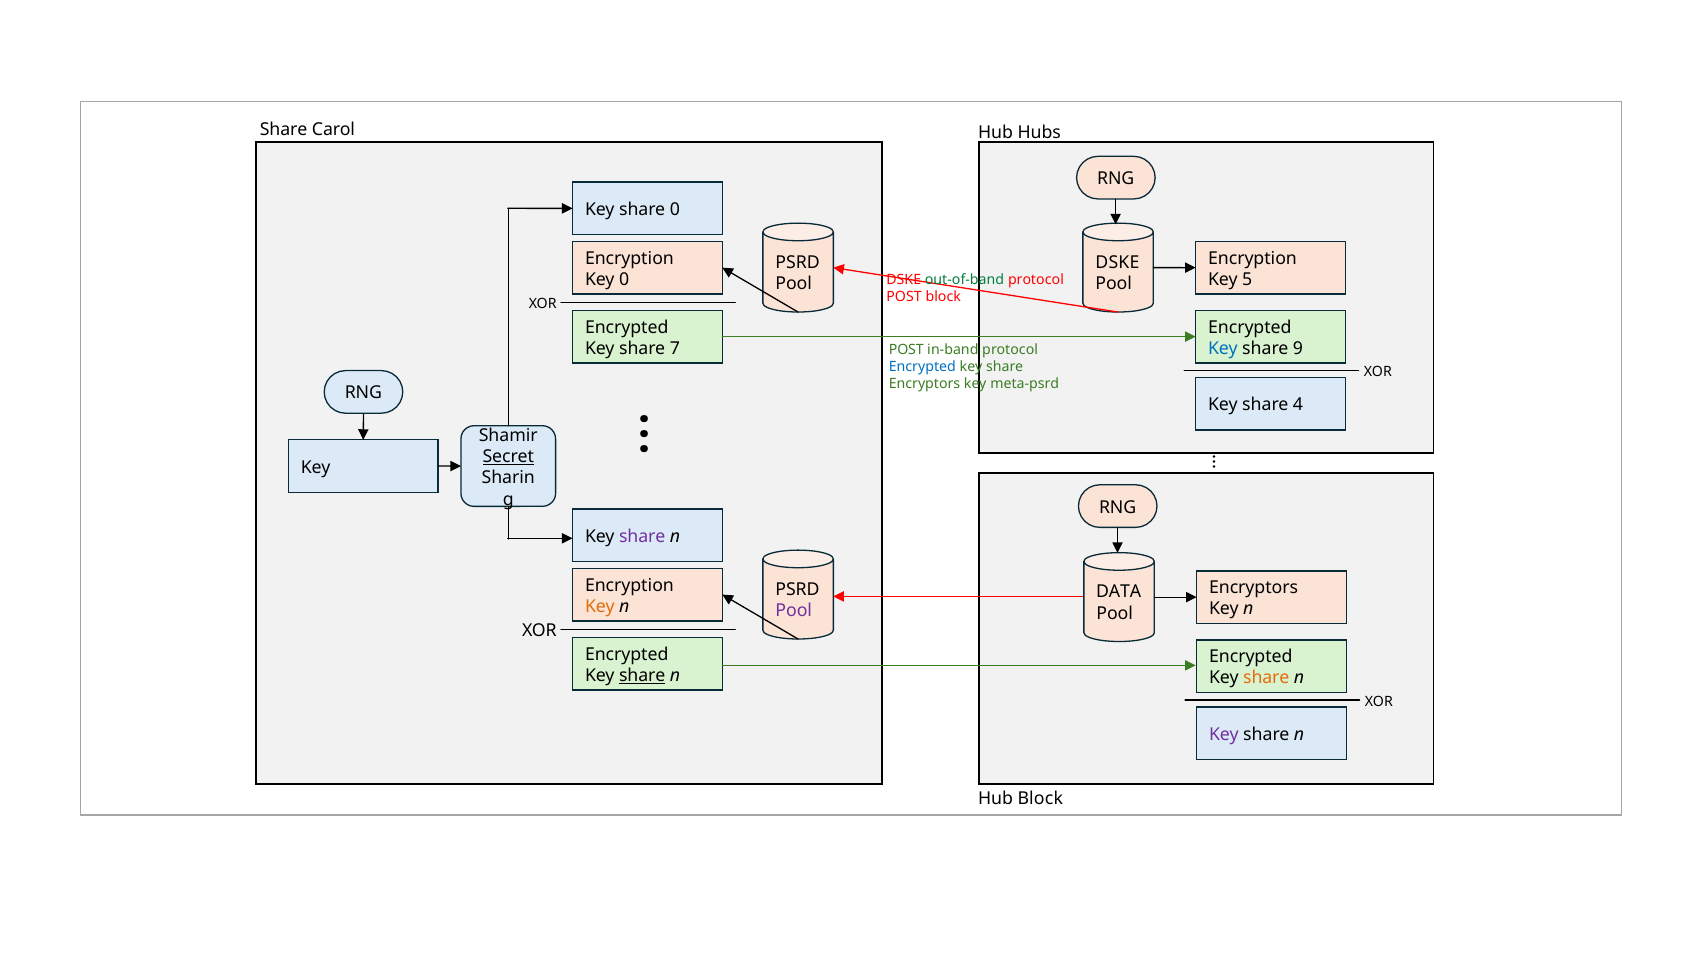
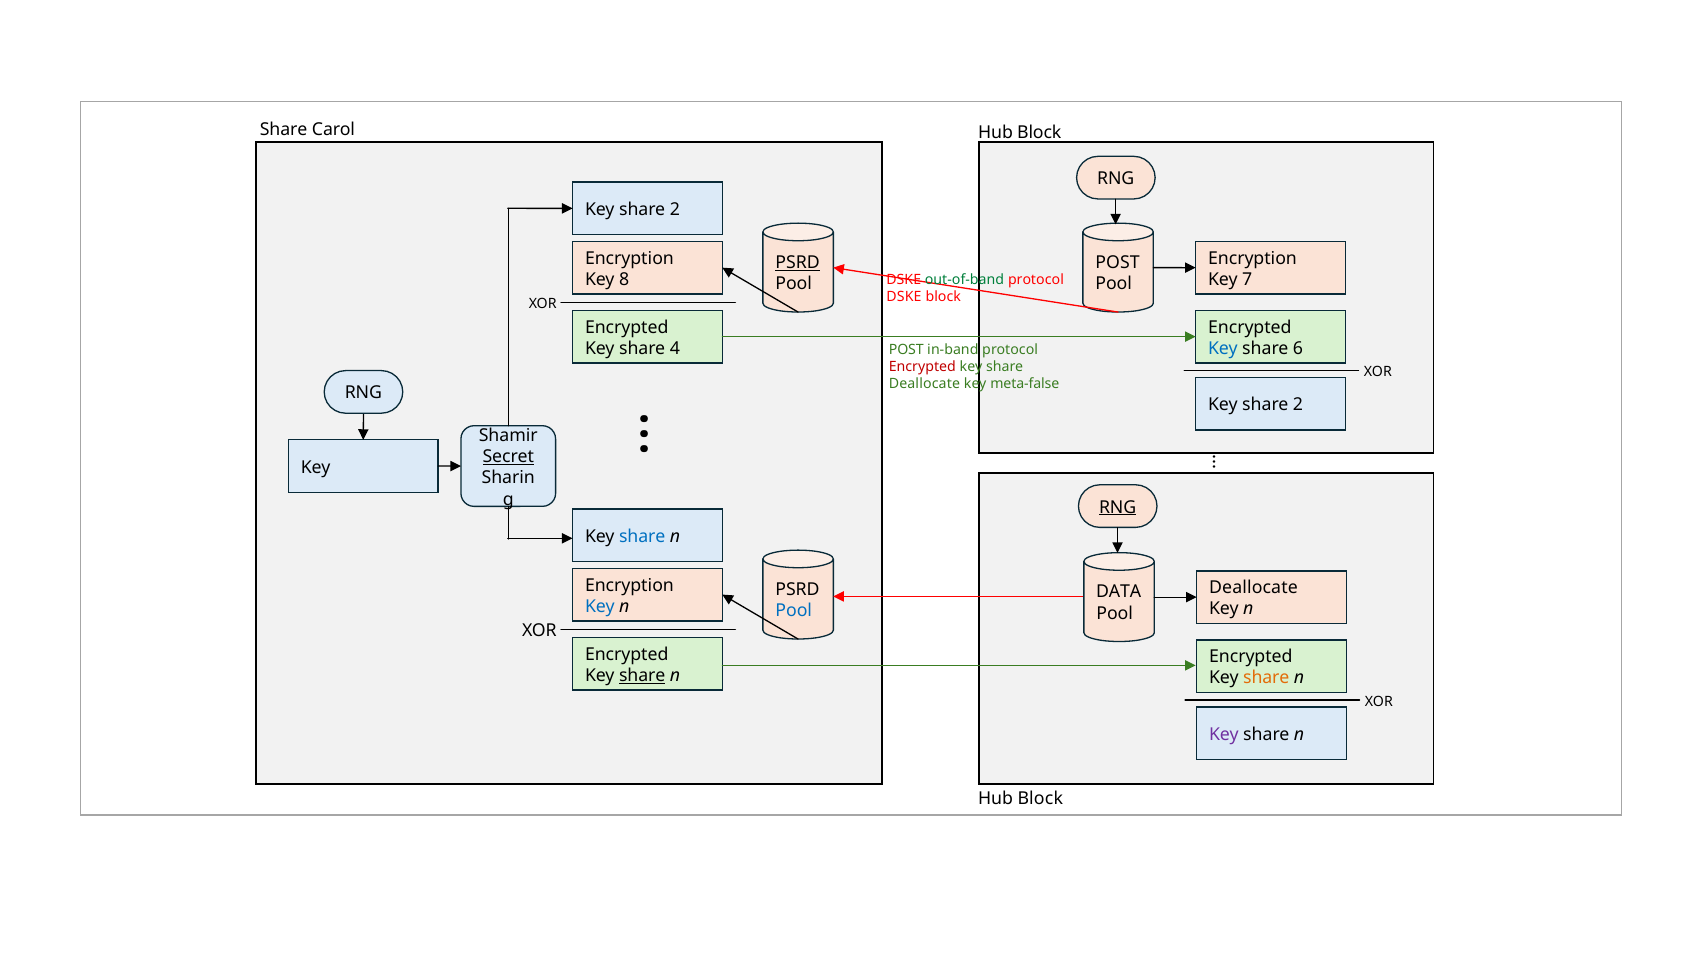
Carol Hub Hubs: Hubs -> Block
0 at (675, 210): 0 -> 2
PSRD at (798, 263) underline: none -> present
DSKE at (1117, 263): DSKE -> POST
Key 0: 0 -> 8
5: 5 -> 7
POST at (904, 297): POST -> DSKE
7: 7 -> 4
9: 9 -> 6
Encrypted at (922, 367) colour: blue -> red
Encryptors at (924, 384): Encryptors -> Deallocate
meta-psrd: meta-psrd -> meta-false
4 at (1298, 405): 4 -> 2
RNG at (1118, 507) underline: none -> present
share at (642, 536) colour: purple -> blue
Encryptors at (1254, 588): Encryptors -> Deallocate
Key at (600, 606) colour: orange -> blue
Pool at (794, 611) colour: purple -> blue
